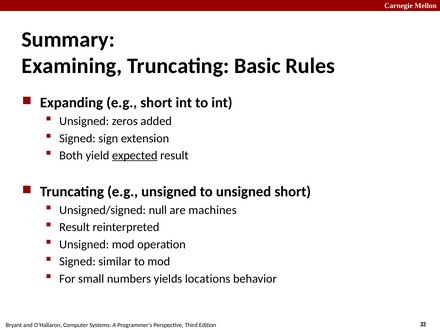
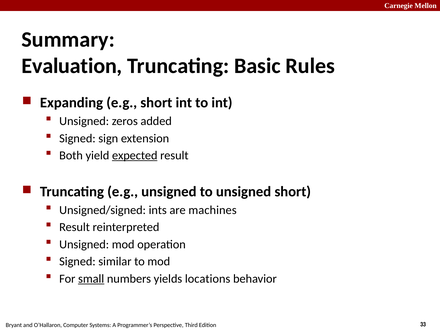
Examining: Examining -> Evaluation
null: null -> ints
small underline: none -> present
